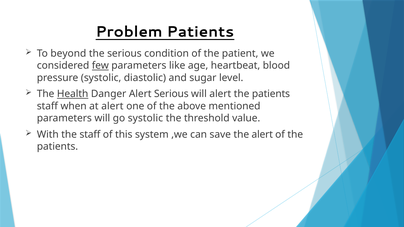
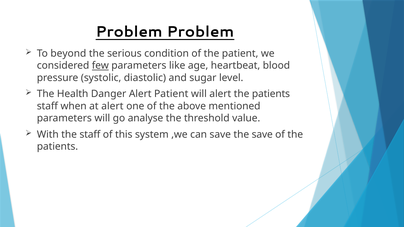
Problem Patients: Patients -> Problem
Health underline: present -> none
Alert Serious: Serious -> Patient
go systolic: systolic -> analyse
the alert: alert -> save
